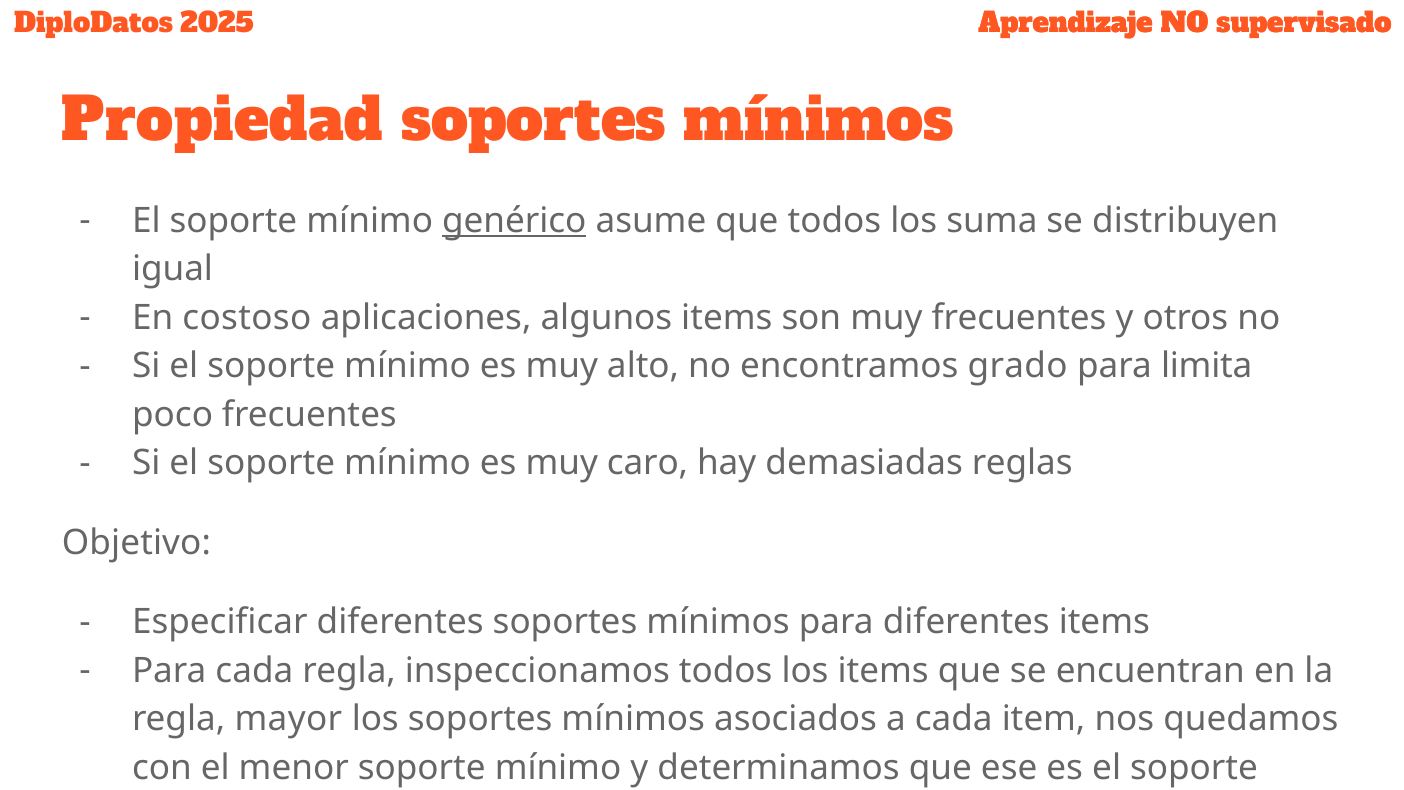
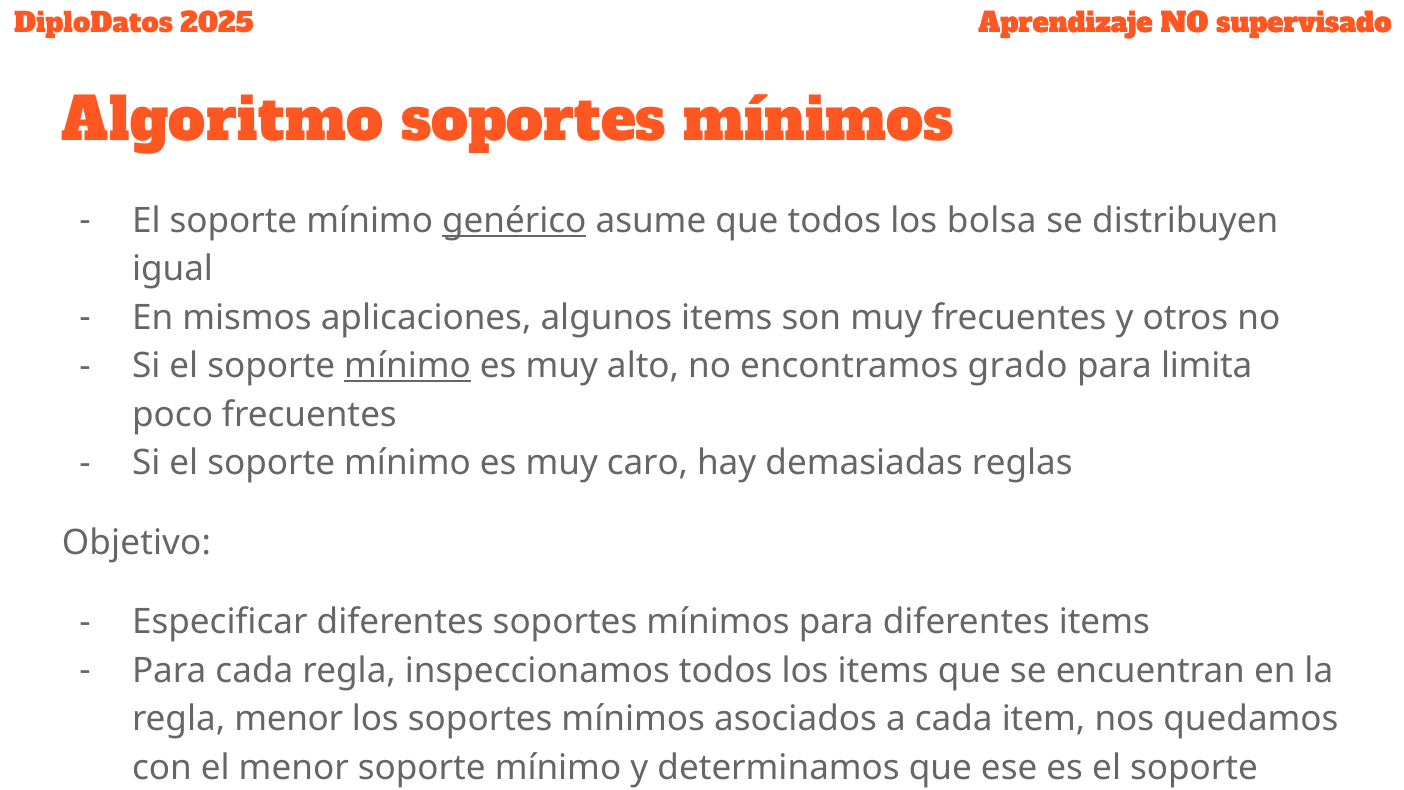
Propiedad: Propiedad -> Algoritmo
suma: suma -> bolsa
costoso: costoso -> mismos
mínimo at (408, 366) underline: none -> present
regla mayor: mayor -> menor
